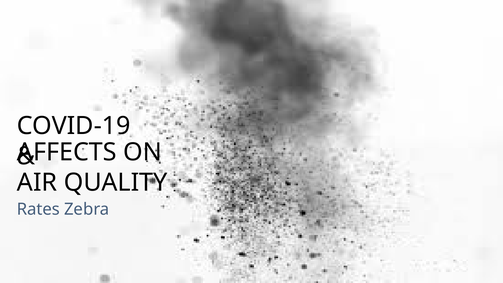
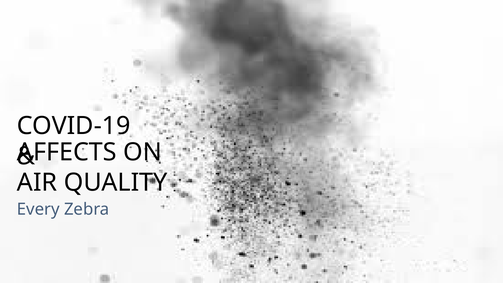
Rates: Rates -> Every
